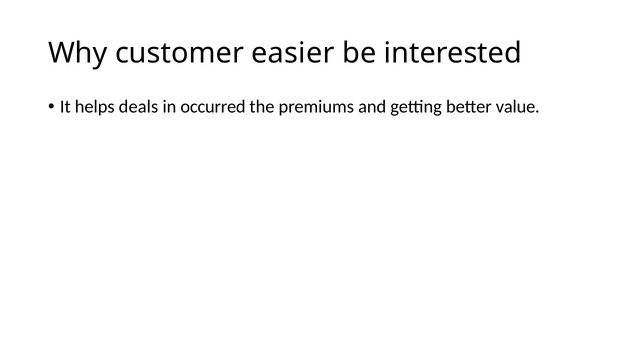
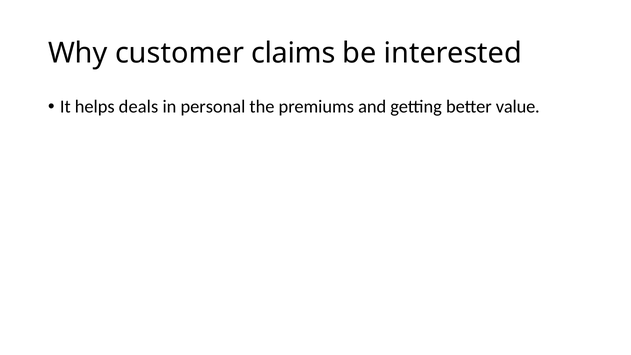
easier: easier -> claims
occurred: occurred -> personal
